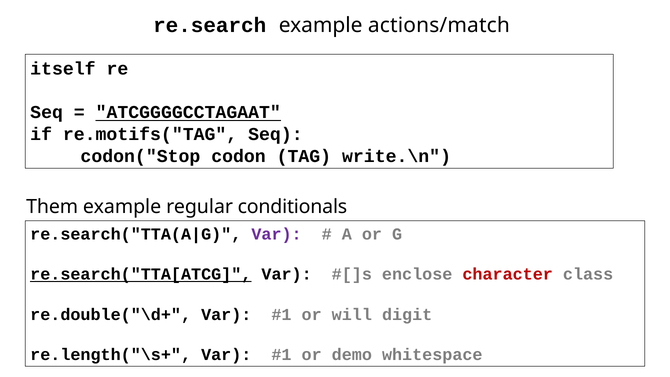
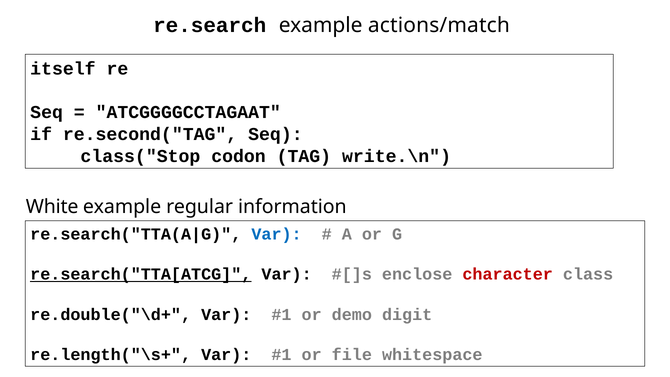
ATCGGGGCCTAGAAT underline: present -> none
re.motifs("TAG: re.motifs("TAG -> re.second("TAG
codon("Stop: codon("Stop -> class("Stop
Them: Them -> White
conditionals: conditionals -> information
Var at (277, 234) colour: purple -> blue
will: will -> demo
demo: demo -> file
